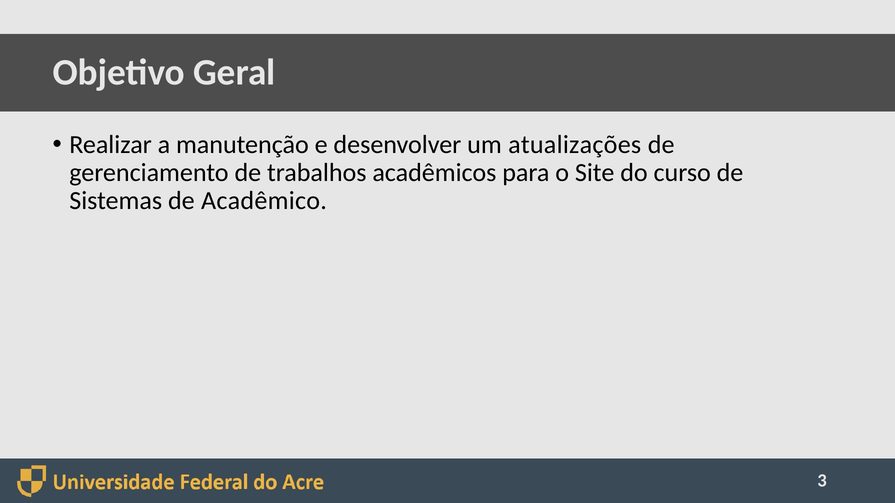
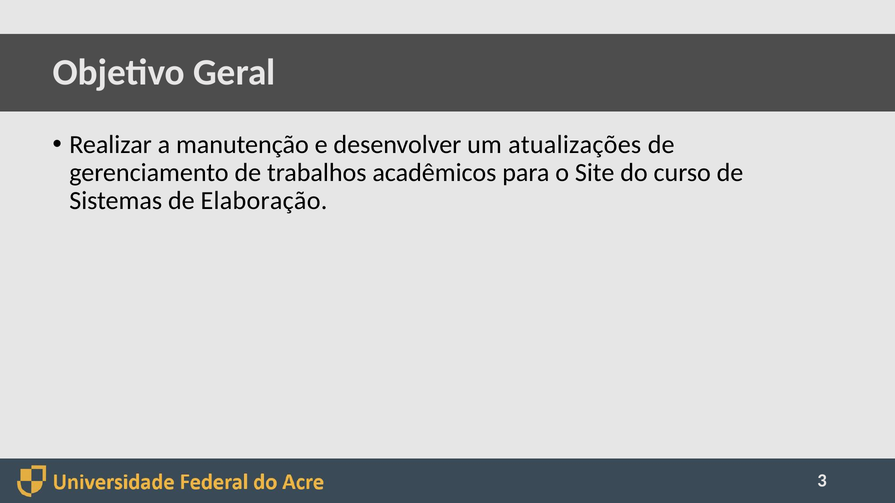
Acadêmico: Acadêmico -> Elaboração
